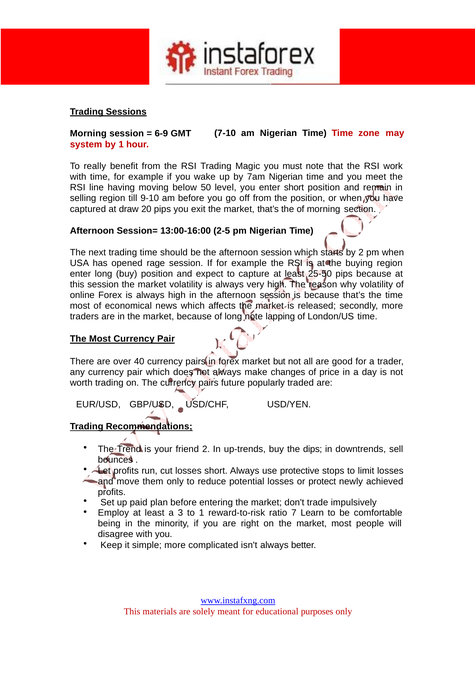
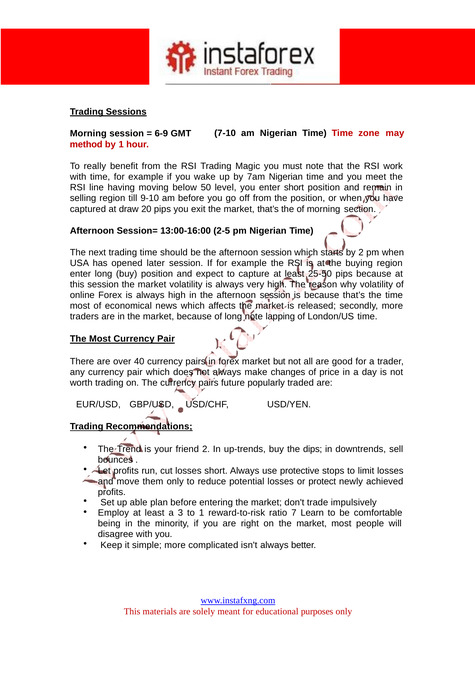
system: system -> method
rage: rage -> later
paid: paid -> able
